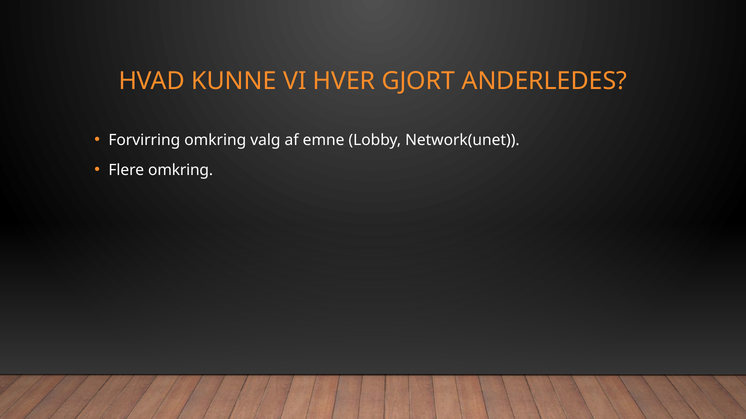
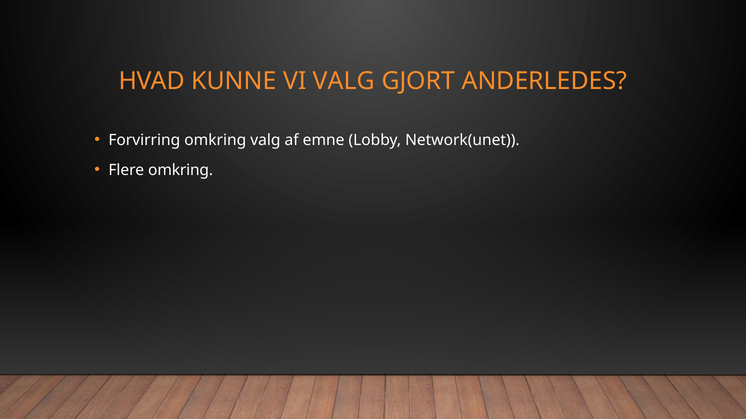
VI HVER: HVER -> VALG
